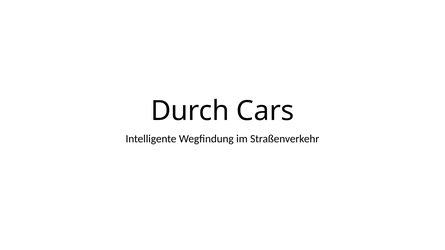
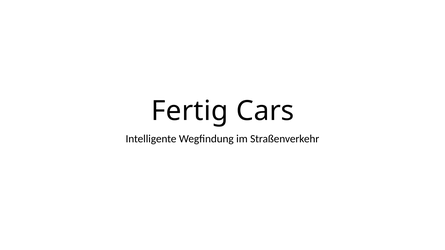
Durch: Durch -> Fertig
